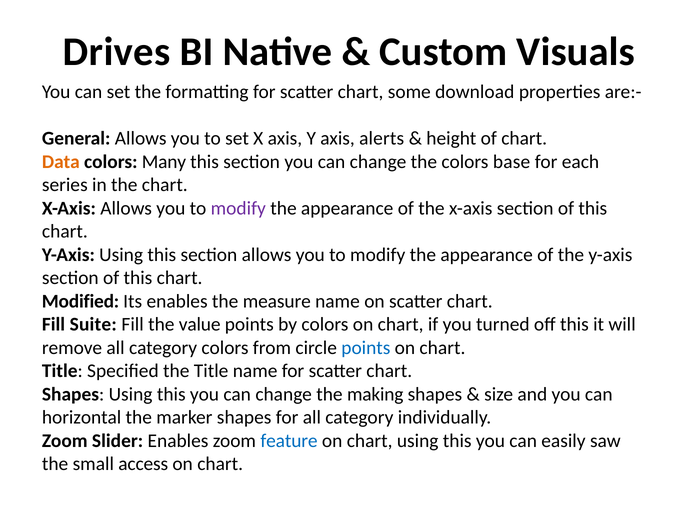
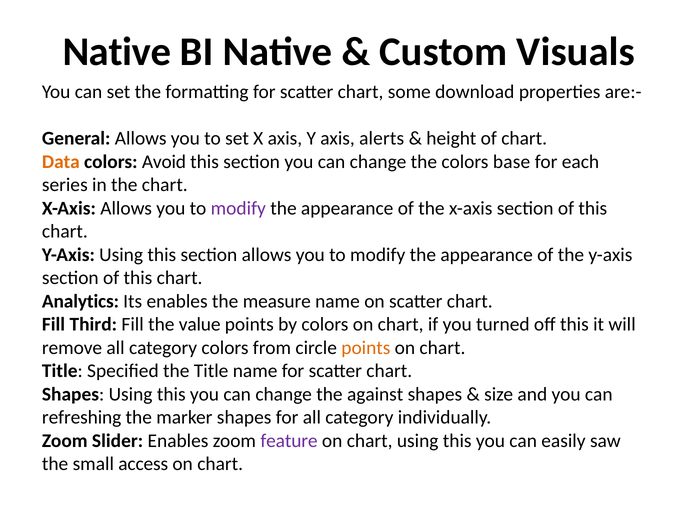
Drives at (117, 52): Drives -> Native
Many: Many -> Avoid
Modified: Modified -> Analytics
Suite: Suite -> Third
points at (366, 348) colour: blue -> orange
making: making -> against
horizontal: horizontal -> refreshing
feature colour: blue -> purple
